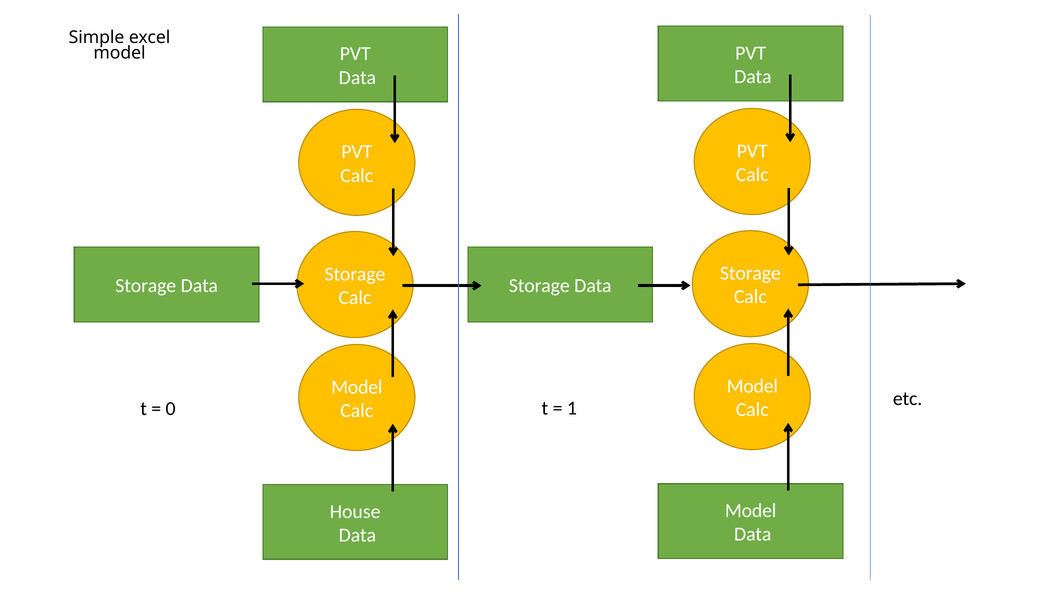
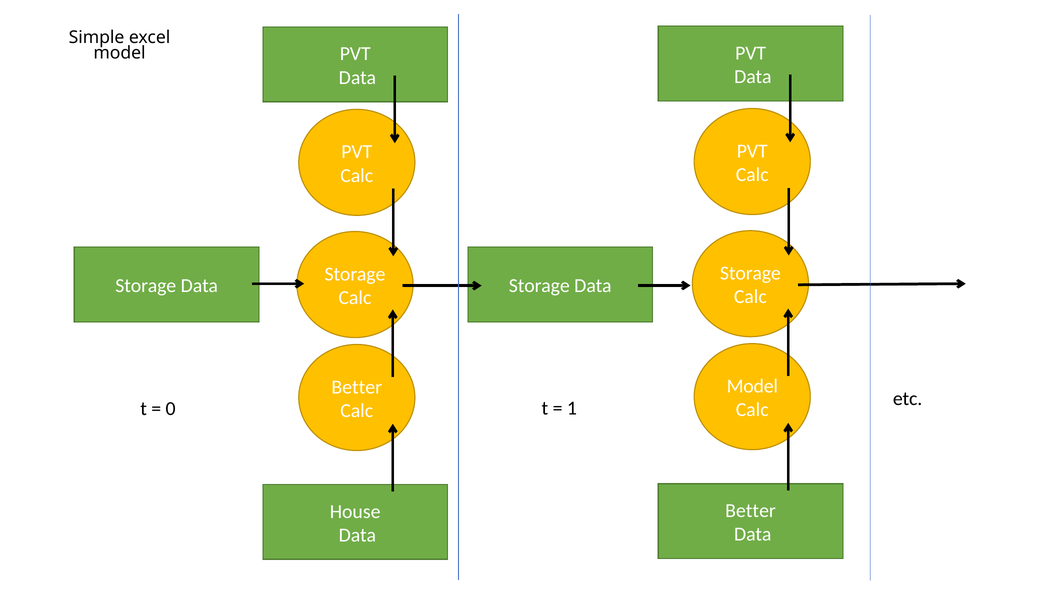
Model at (357, 387): Model -> Better
Model at (751, 511): Model -> Better
